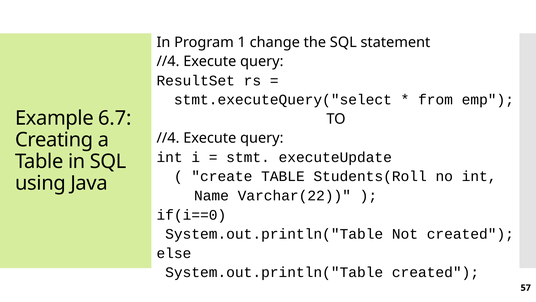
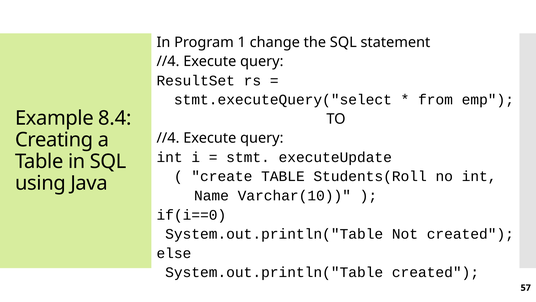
6.7: 6.7 -> 8.4
Varchar(22: Varchar(22 -> Varchar(10
